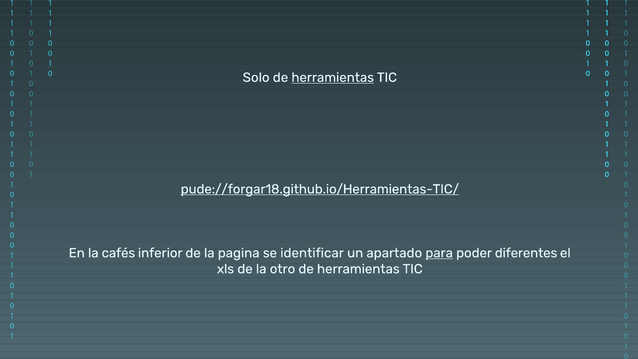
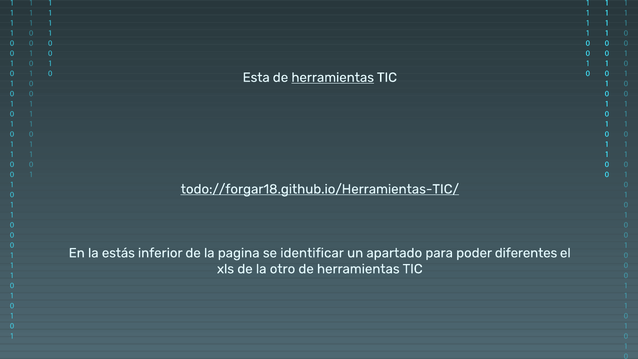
Solo: Solo -> Esta
pude://forgar18.github.io/Herramientas-TIC/: pude://forgar18.github.io/Herramientas-TIC/ -> todo://forgar18.github.io/Herramientas-TIC/
cafés: cafés -> estás
para underline: present -> none
